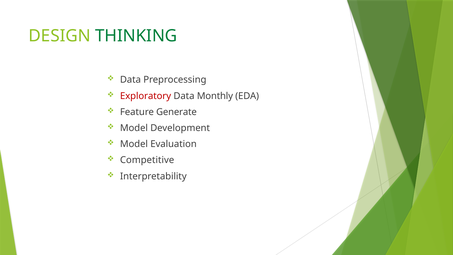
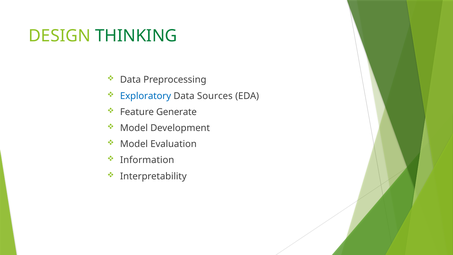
Exploratory colour: red -> blue
Monthly: Monthly -> Sources
Competitive: Competitive -> Information
